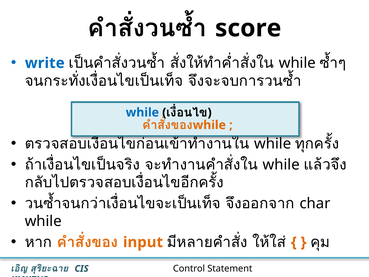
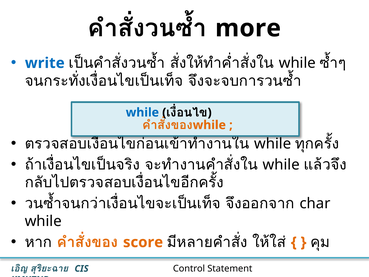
score: score -> more
input: input -> score
